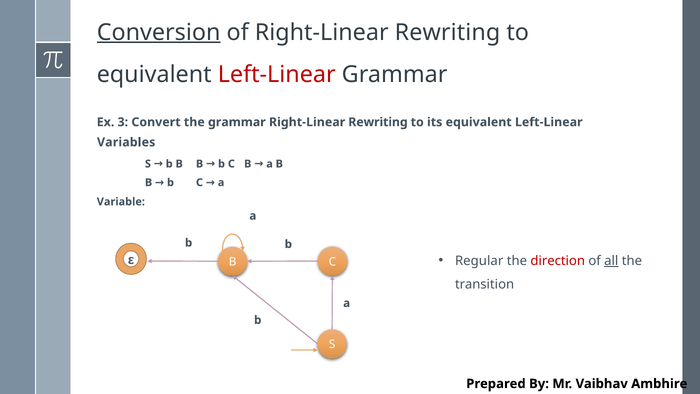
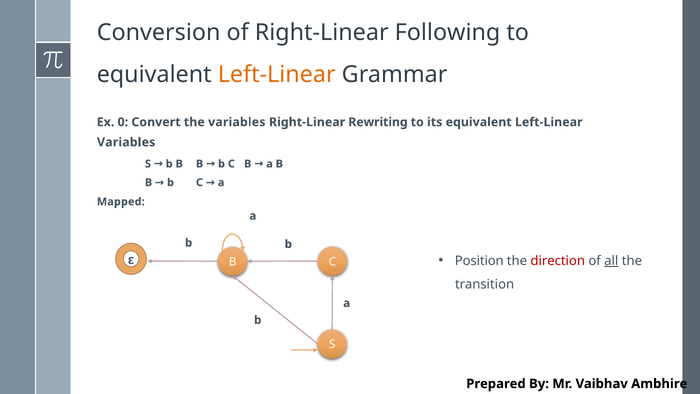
Conversion underline: present -> none
of Right-Linear Rewriting: Rewriting -> Following
Left-Linear at (277, 74) colour: red -> orange
3: 3 -> 0
the grammar: grammar -> variables
Variable: Variable -> Mapped
Regular: Regular -> Position
